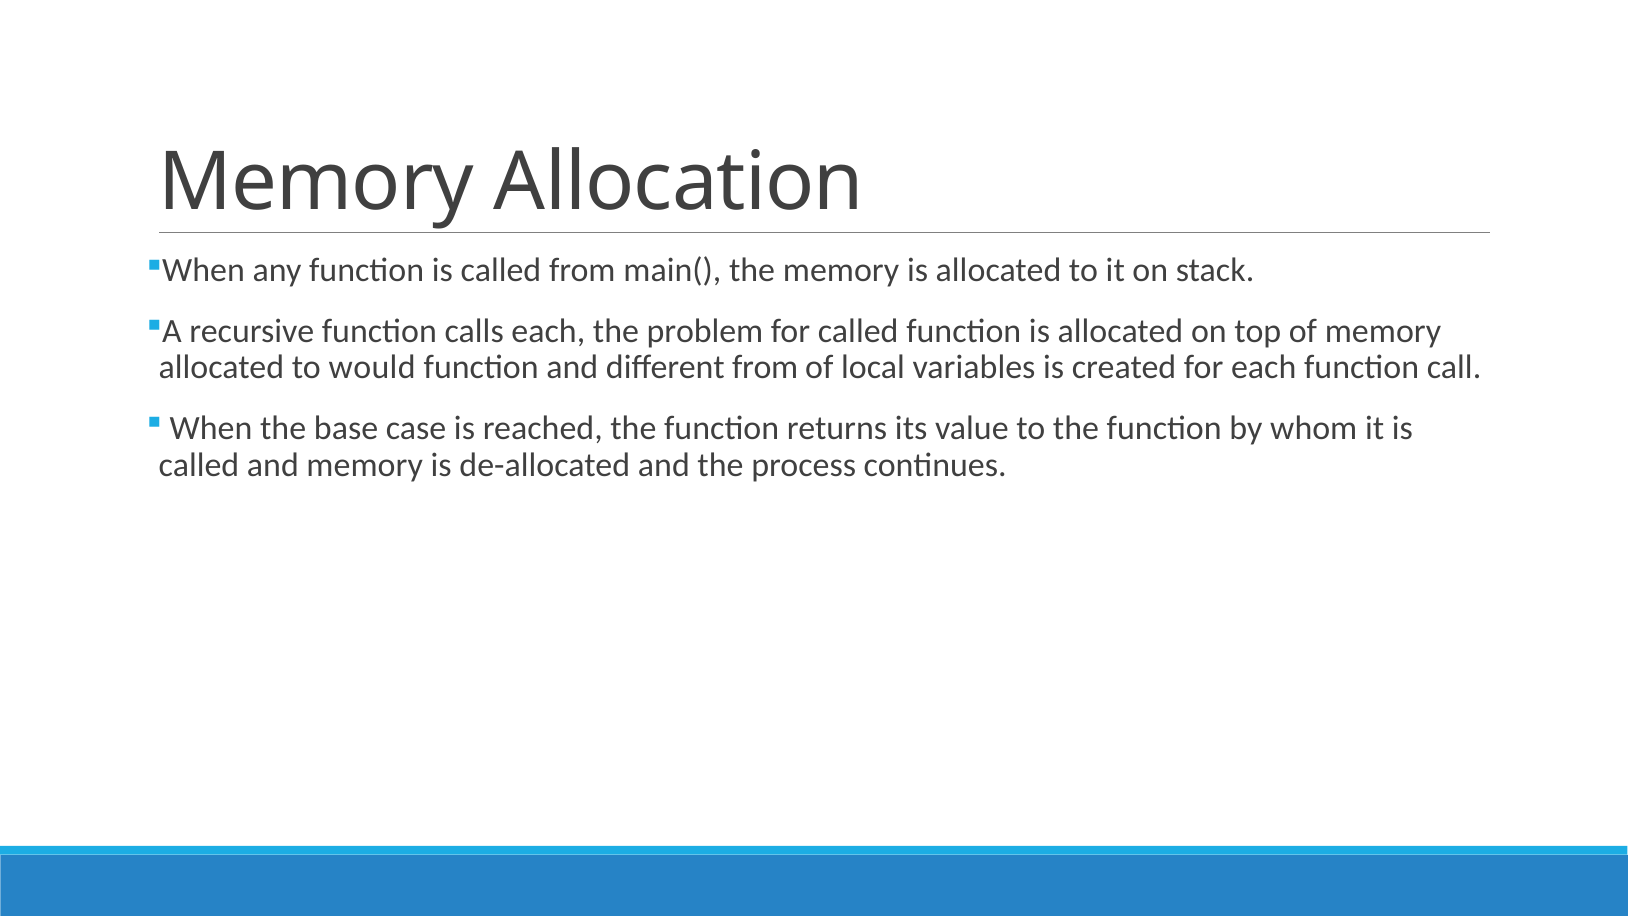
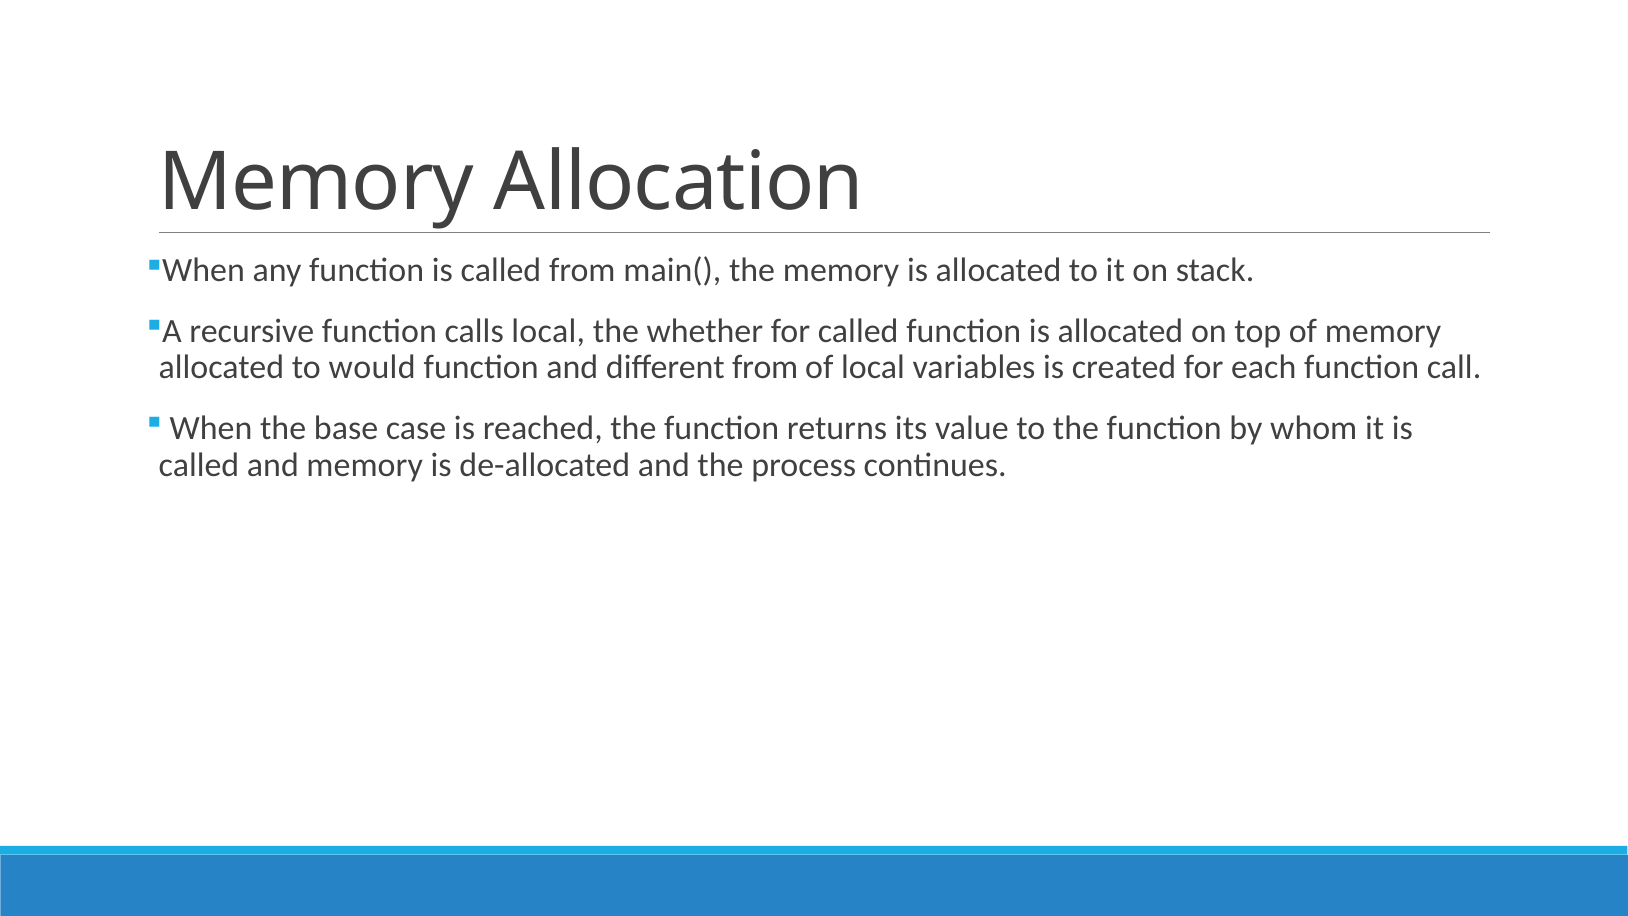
calls each: each -> local
problem: problem -> whether
